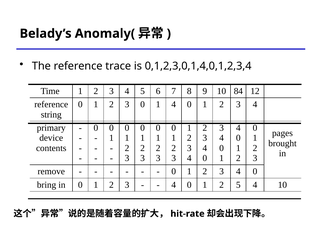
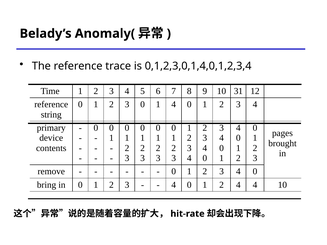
84: 84 -> 31
2 5: 5 -> 4
